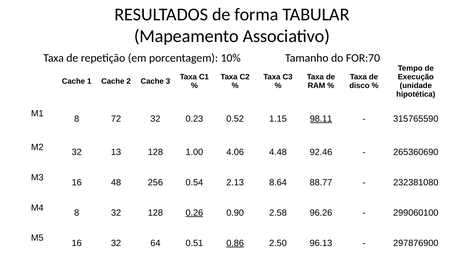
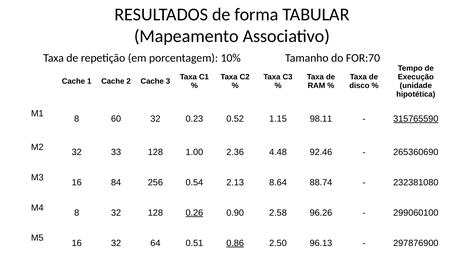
72: 72 -> 60
98.11 underline: present -> none
315765590 underline: none -> present
13: 13 -> 33
4.06: 4.06 -> 2.36
48: 48 -> 84
88.77: 88.77 -> 88.74
